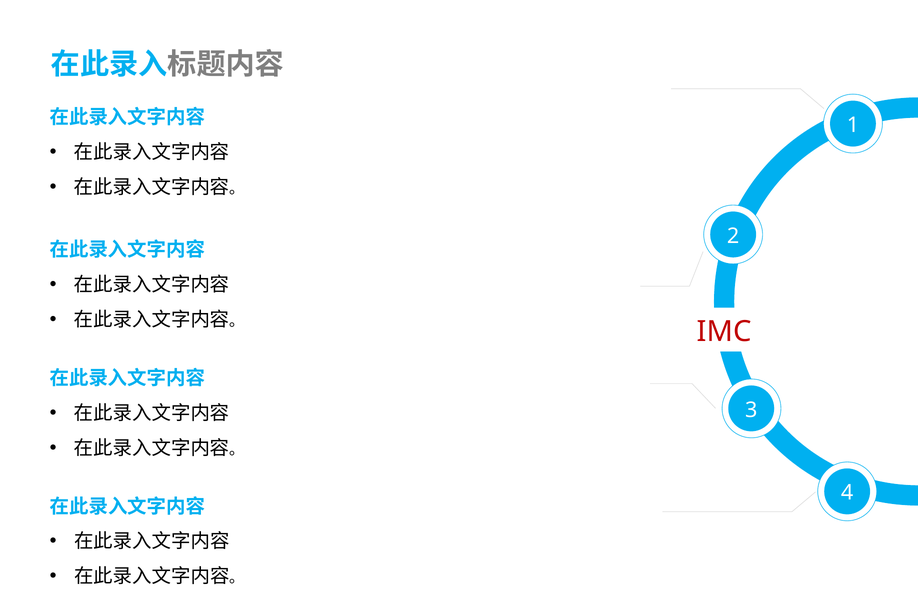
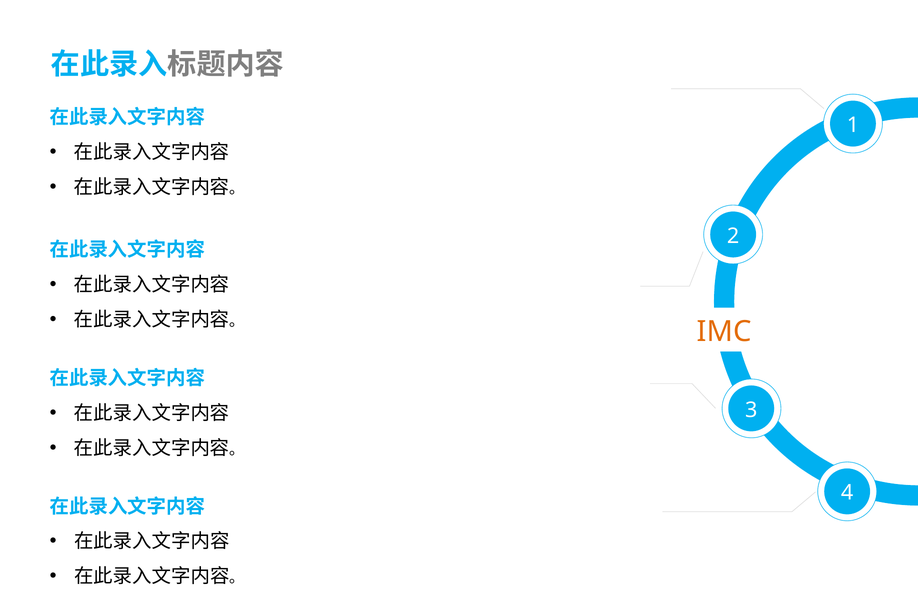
IMC colour: red -> orange
